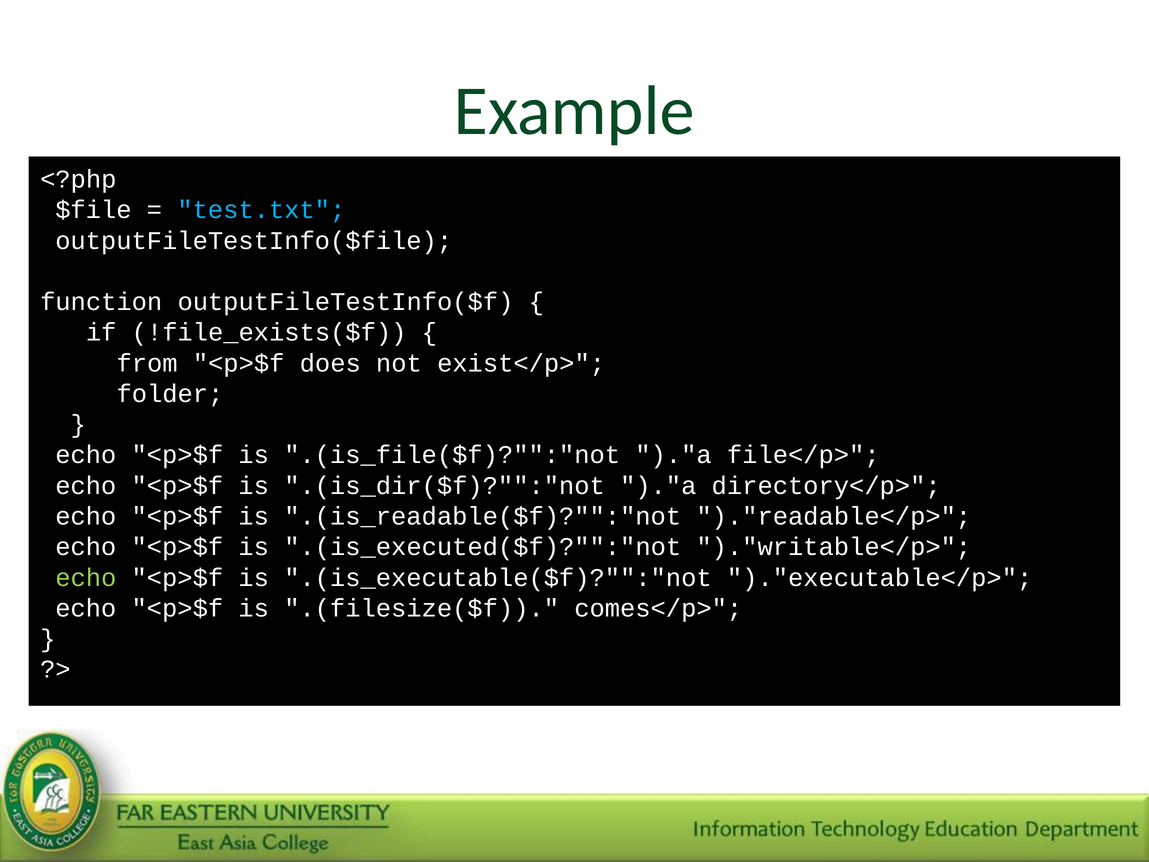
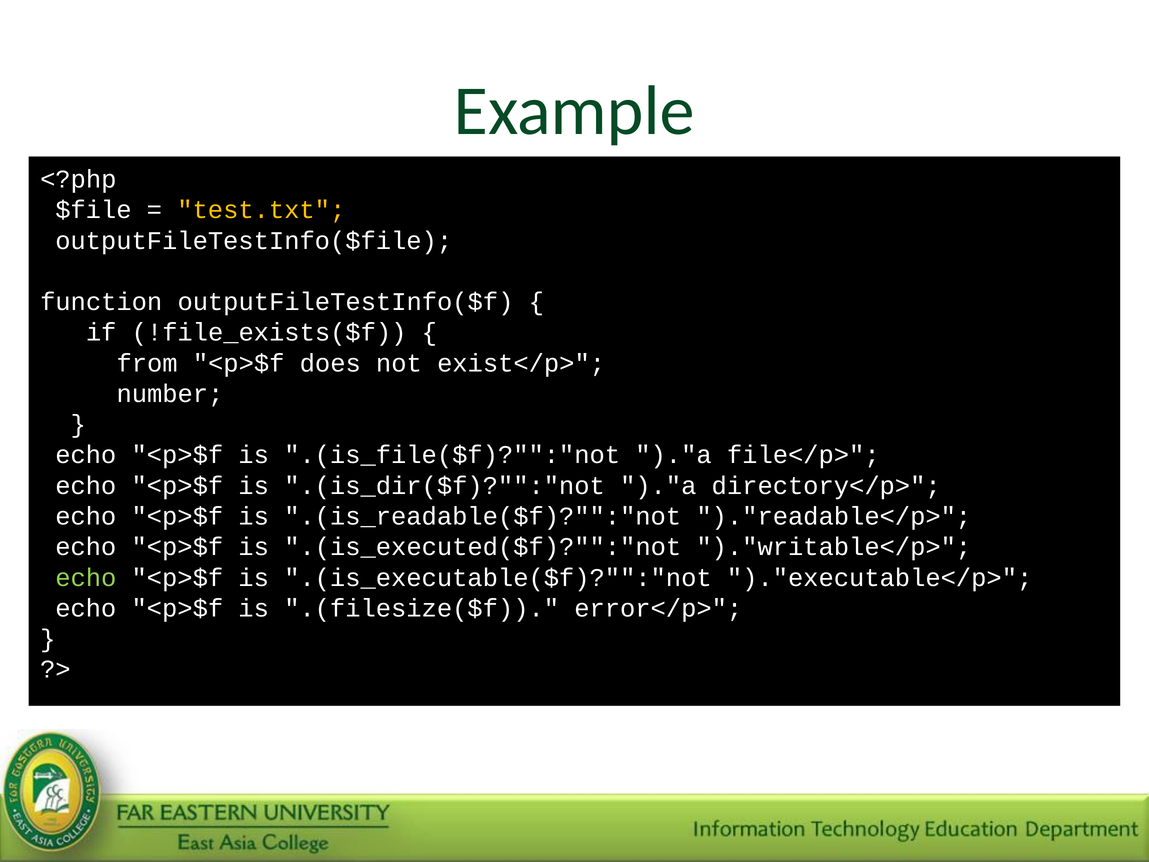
test.txt colour: light blue -> yellow
folder: folder -> number
comes</p>: comes</p> -> error</p>
